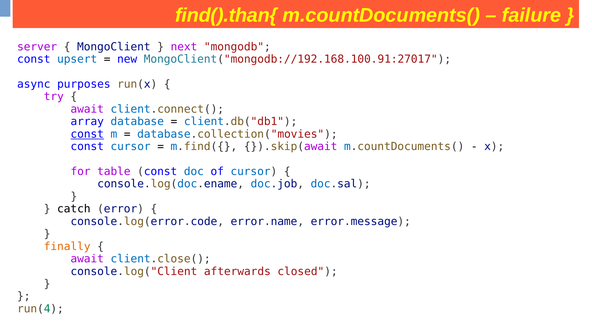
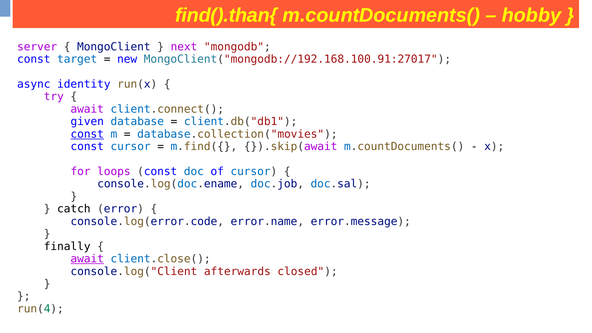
failure: failure -> hobby
upsert: upsert -> target
purposes: purposes -> identity
array: array -> given
table: table -> loops
finally colour: orange -> black
await at (87, 259) underline: none -> present
